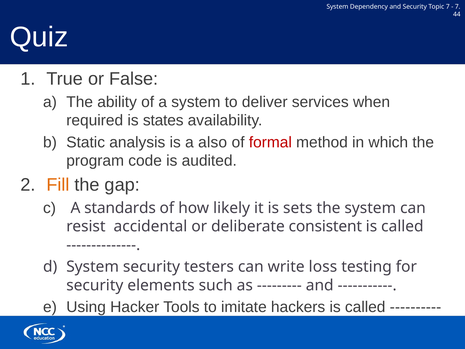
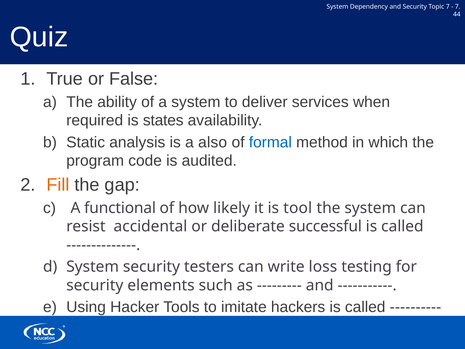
formal colour: red -> blue
standards: standards -> functional
sets: sets -> tool
consistent: consistent -> successful
